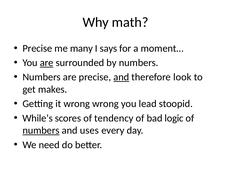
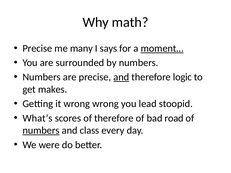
moment… underline: none -> present
are at (47, 63) underline: present -> none
look: look -> logic
While’s: While’s -> What’s
of tendency: tendency -> therefore
logic: logic -> road
uses: uses -> class
need: need -> were
